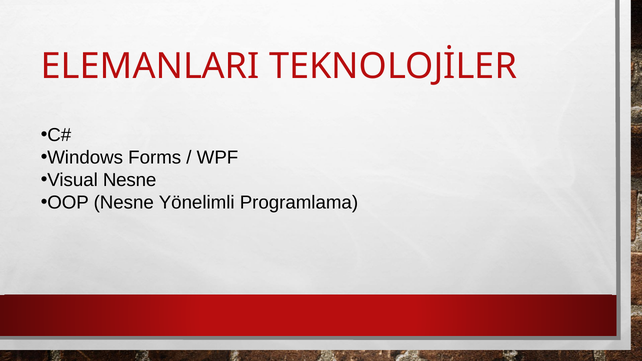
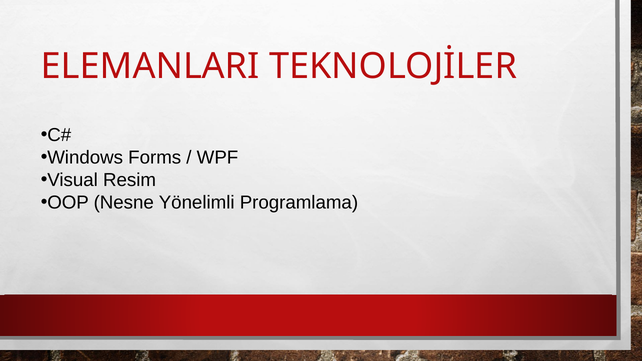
Visual Nesne: Nesne -> Resim
